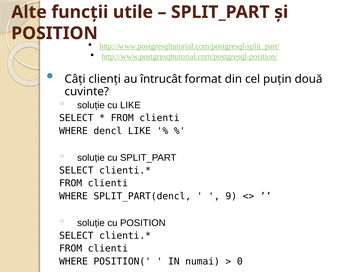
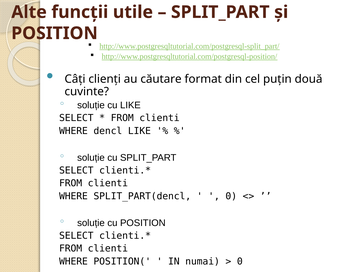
întrucât: întrucât -> căutare
9 at (231, 196): 9 -> 0
